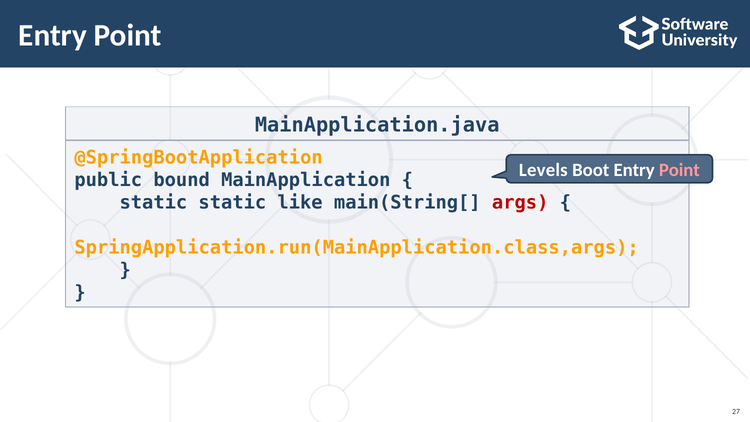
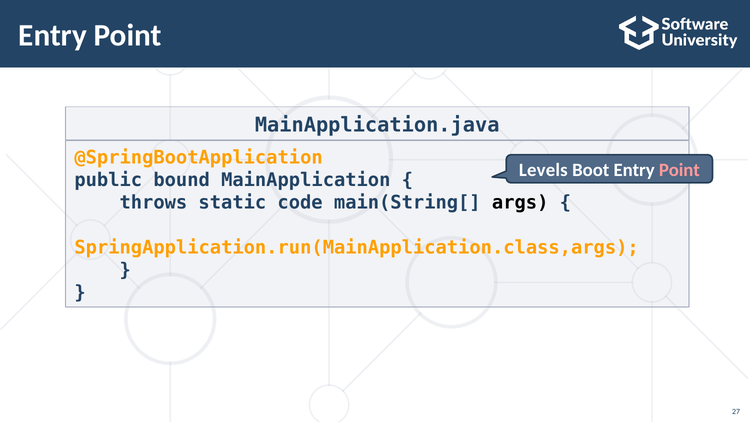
static at (153, 203): static -> throws
like: like -> code
args colour: red -> black
